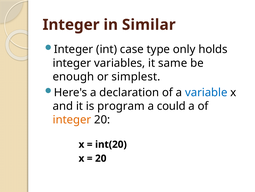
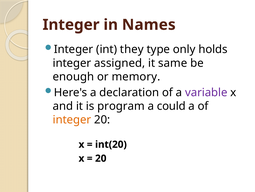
Similar: Similar -> Names
case: case -> they
variables: variables -> assigned
simplest: simplest -> memory
variable colour: blue -> purple
